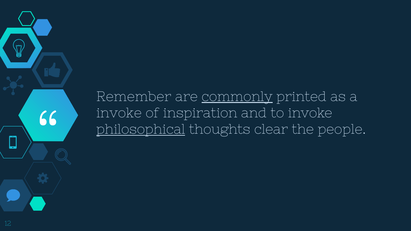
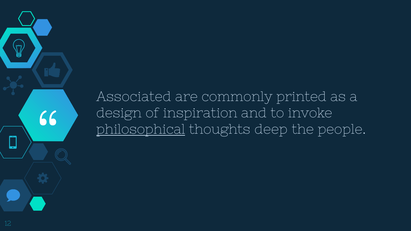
Remember: Remember -> Associated
commonly underline: present -> none
invoke at (119, 113): invoke -> design
clear: clear -> deep
